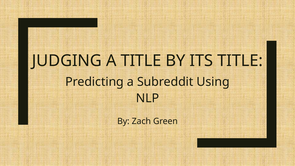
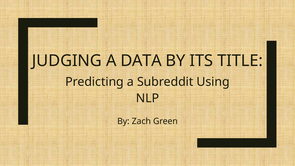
A TITLE: TITLE -> DATA
